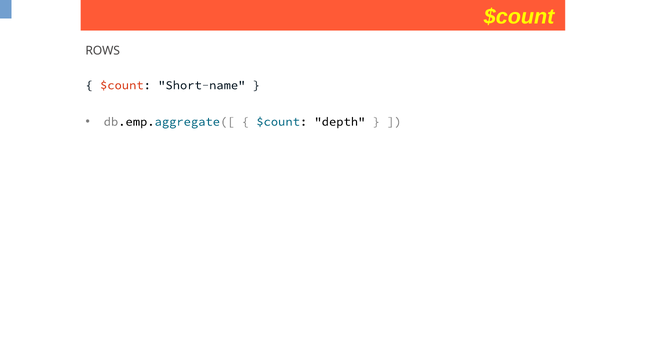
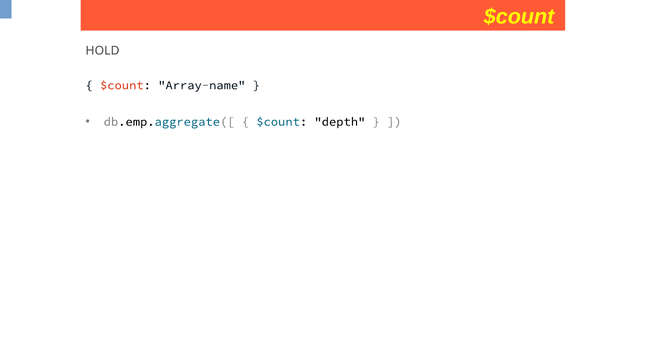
ROWS: ROWS -> HOLD
Short-name: Short-name -> Array-name
